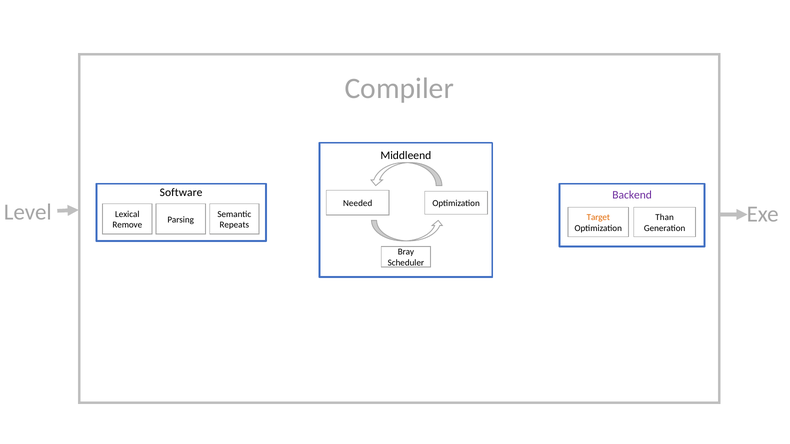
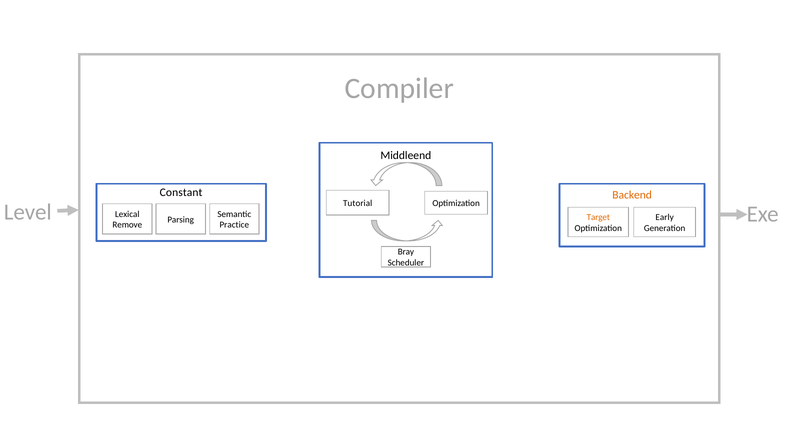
Software: Software -> Constant
Backend colour: purple -> orange
Needed: Needed -> Tutorial
Than: Than -> Early
Repeats: Repeats -> Practice
